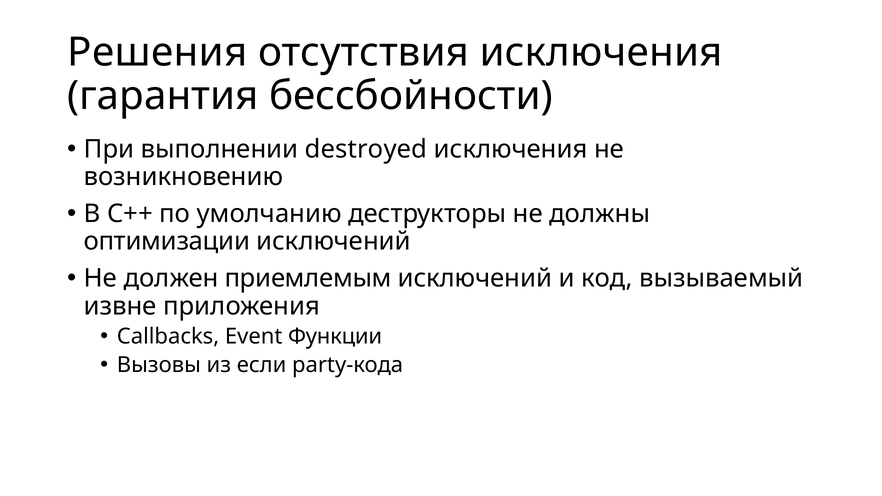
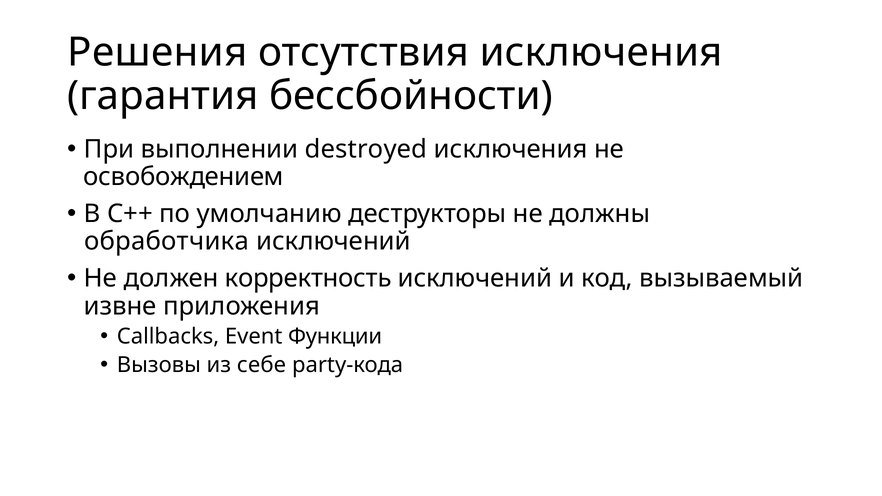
возникновению: возникновению -> освобождением
оптимизации: оптимизации -> обработчика
приемлемым: приемлемым -> корректность
если: если -> себе
